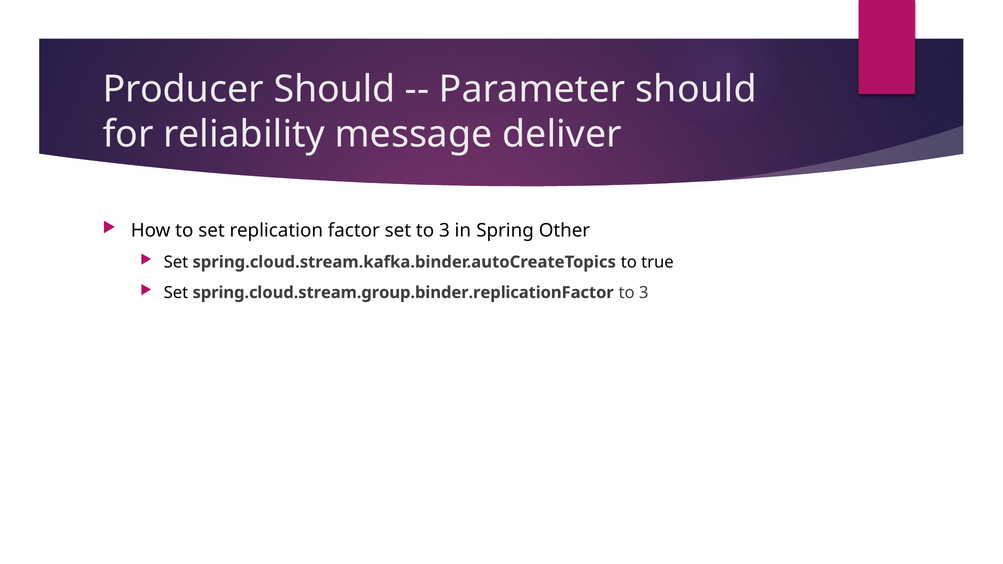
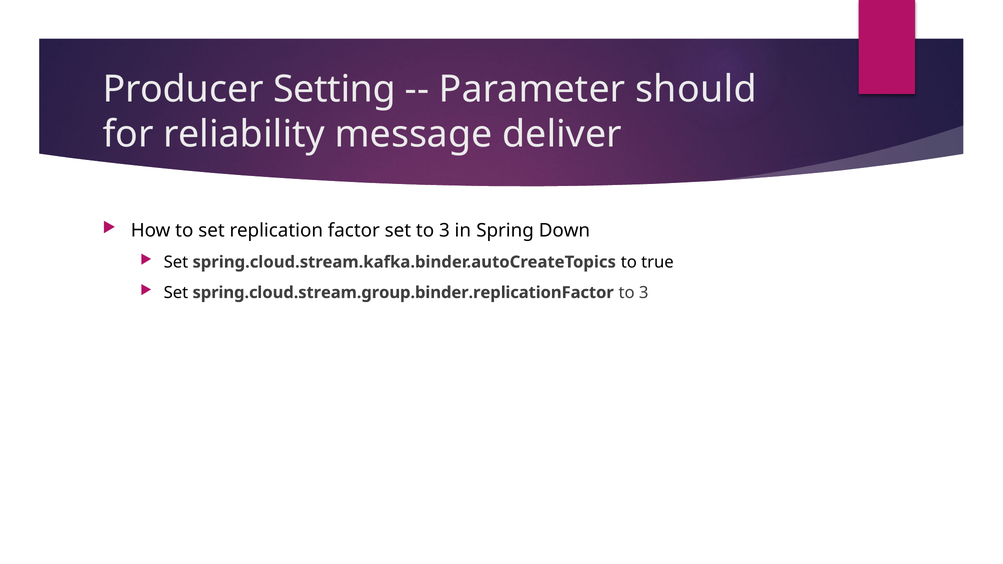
Producer Should: Should -> Setting
Other: Other -> Down
